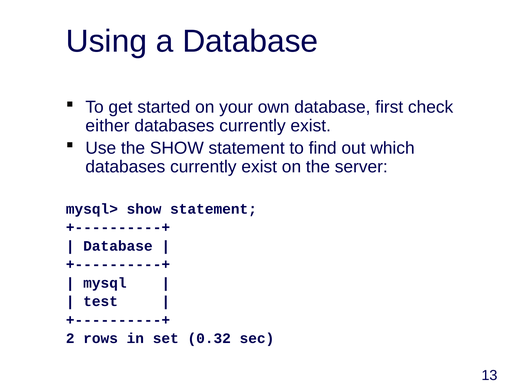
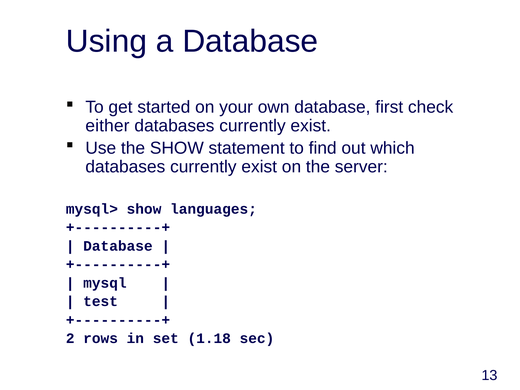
mysql> show statement: statement -> languages
0.32: 0.32 -> 1.18
